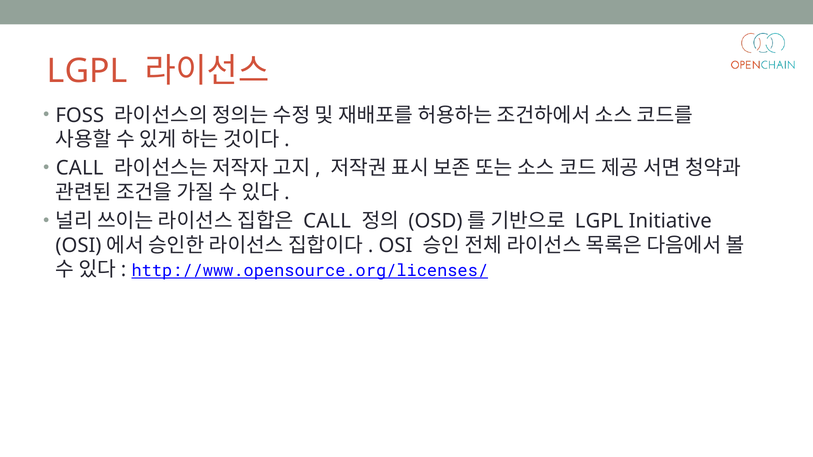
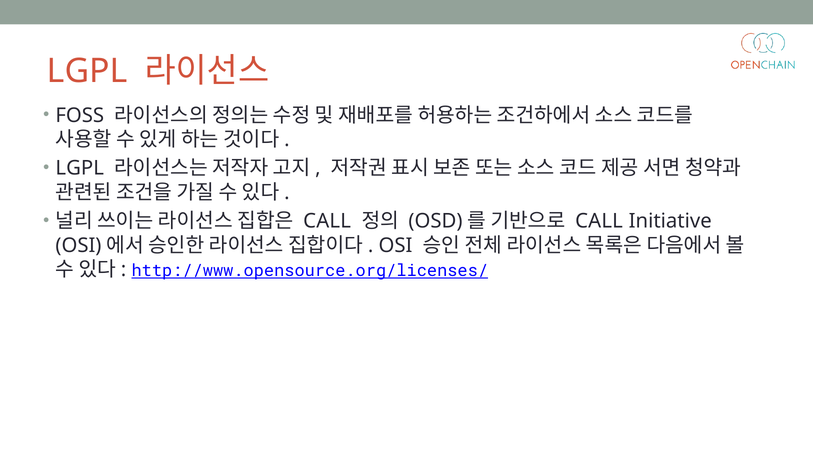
CALL at (80, 168): CALL -> LGPL
LGPL at (599, 221): LGPL -> CALL
